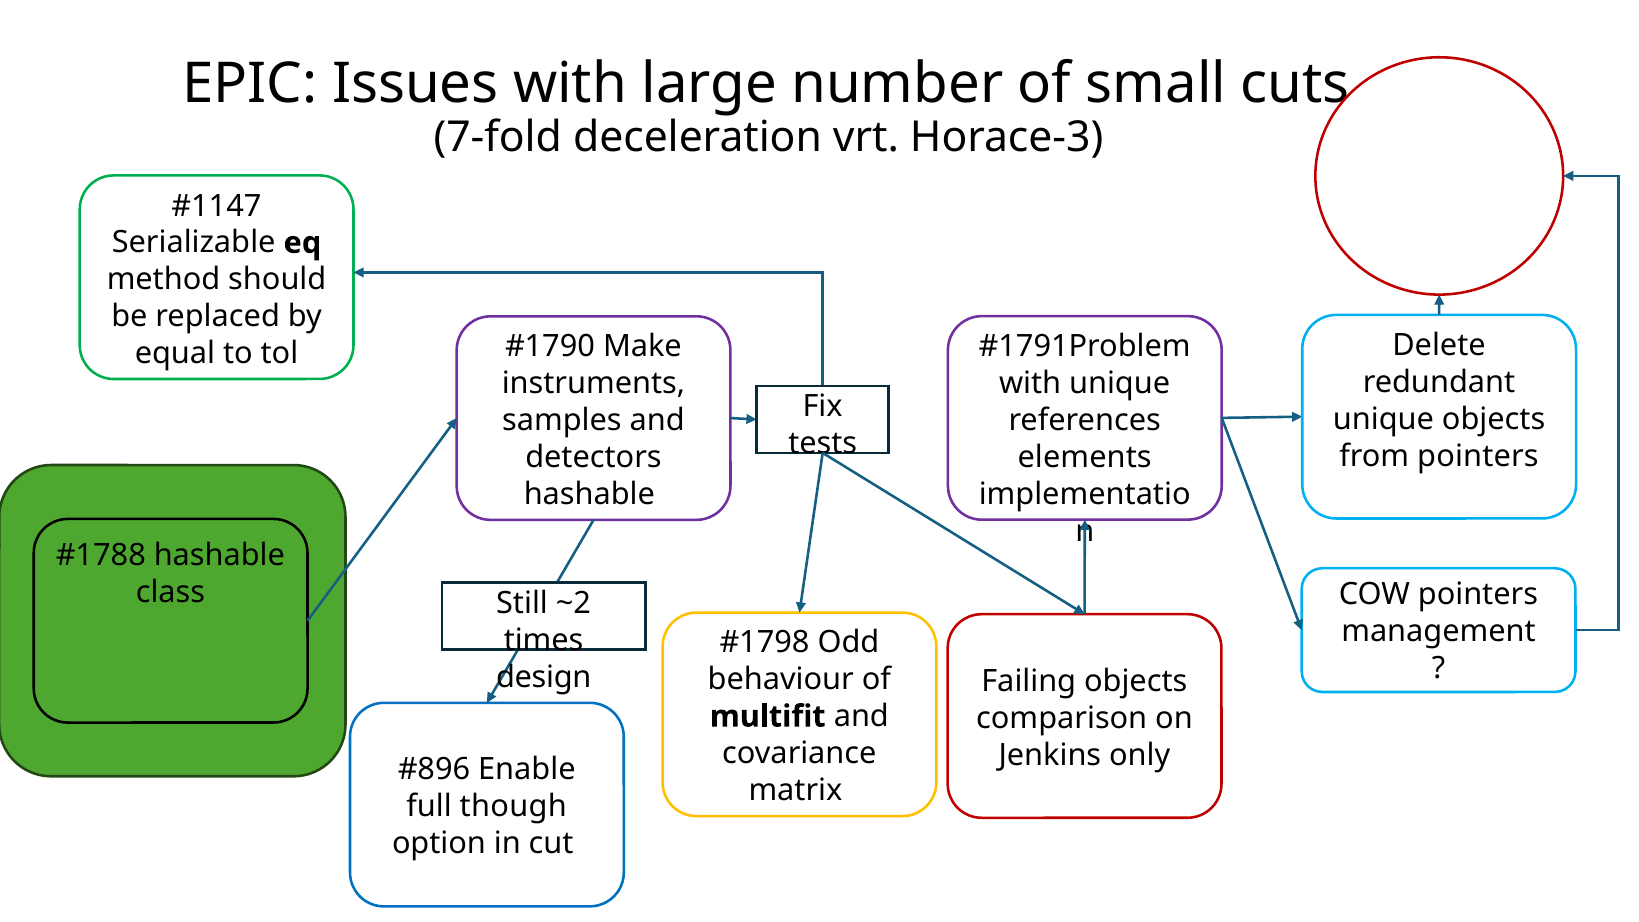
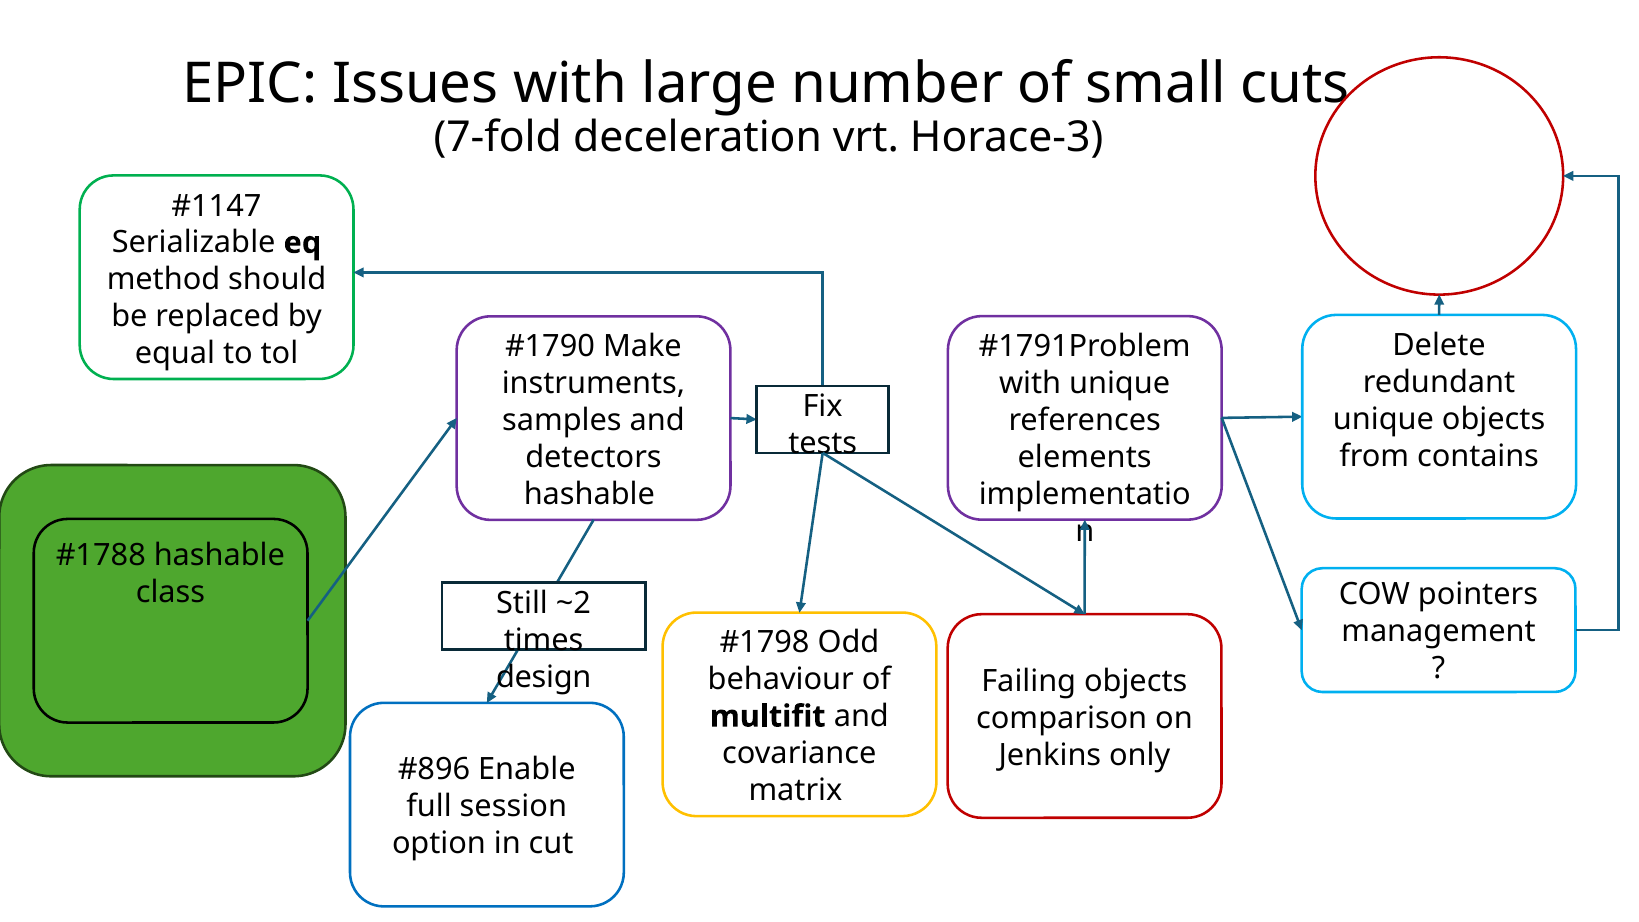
from pointers: pointers -> contains
though: though -> session
